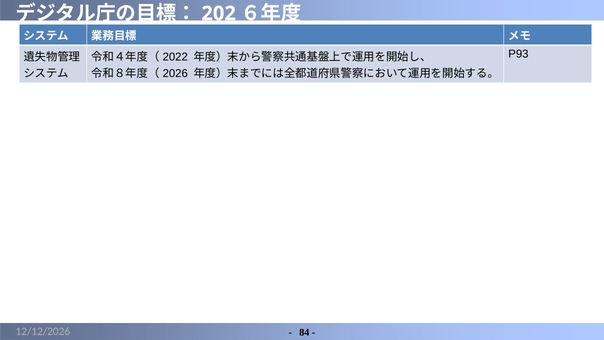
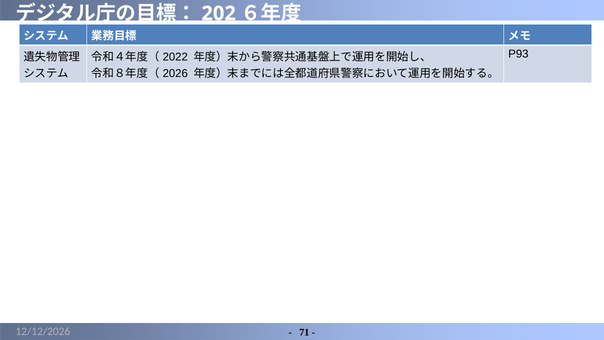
84: 84 -> 71
